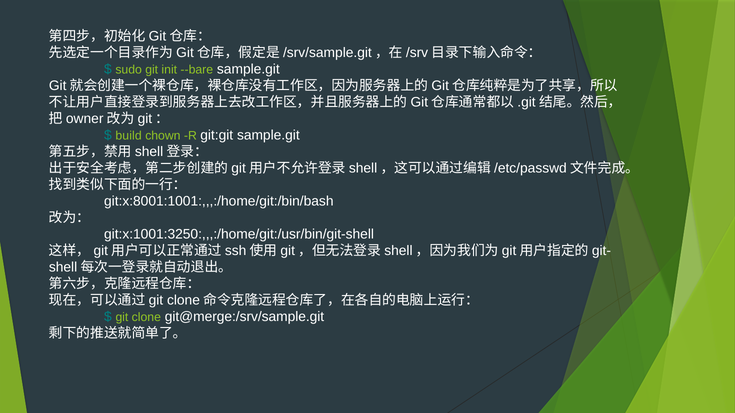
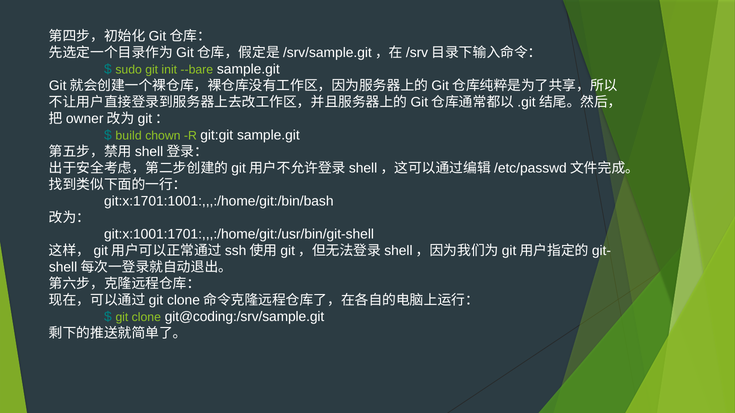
git:x:8001:1001:,,,:/home/git:/bin/bash: git:x:8001:1001:,,,:/home/git:/bin/bash -> git:x:1701:1001:,,,:/home/git:/bin/bash
git:x:1001:3250:,,,:/home/git:/usr/bin/git-shell: git:x:1001:3250:,,,:/home/git:/usr/bin/git-shell -> git:x:1001:1701:,,,:/home/git:/usr/bin/git-shell
git@merge:/srv/sample.git: git@merge:/srv/sample.git -> git@coding:/srv/sample.git
